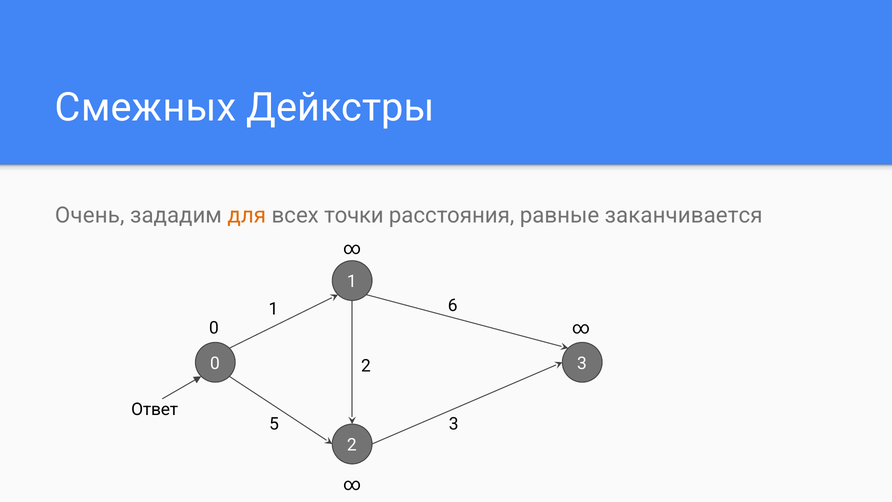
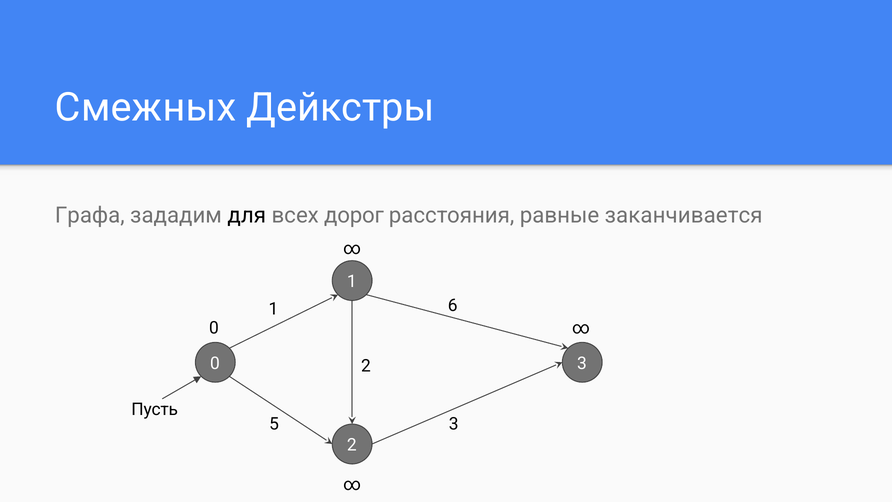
Очень: Очень -> Графа
для colour: orange -> black
точки: точки -> дорог
Ответ: Ответ -> Пусть
